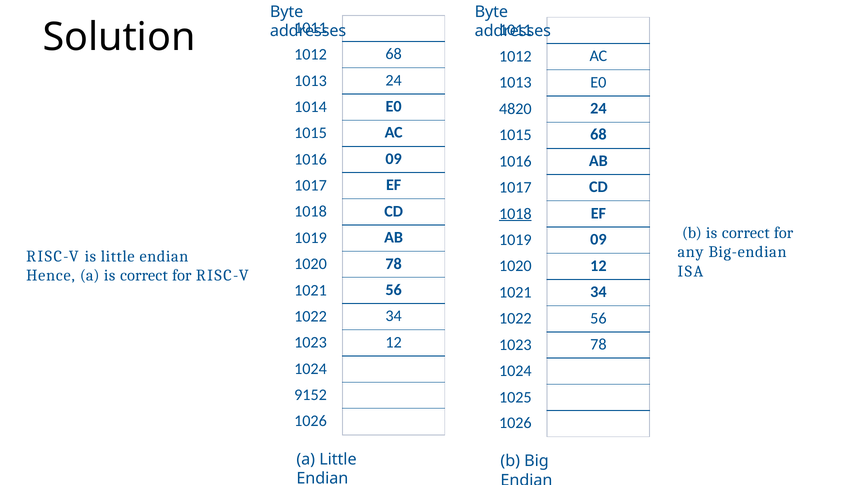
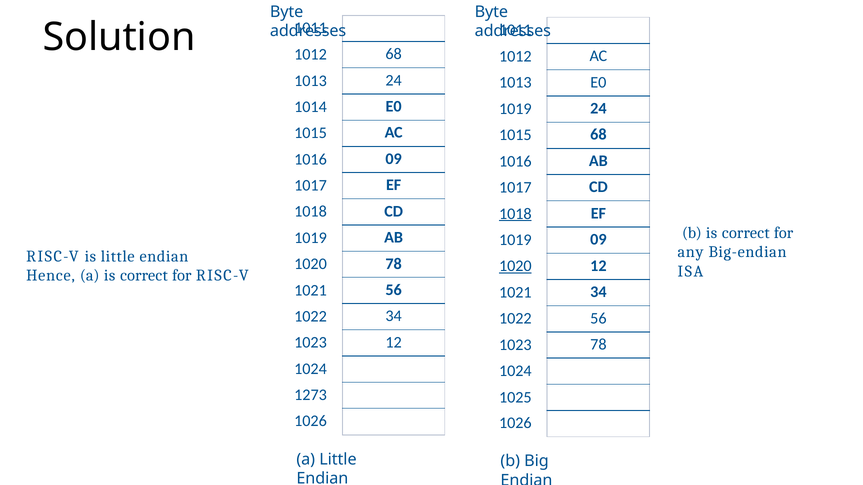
4820 at (515, 109): 4820 -> 1019
1020 at (515, 266) underline: none -> present
9152: 9152 -> 1273
